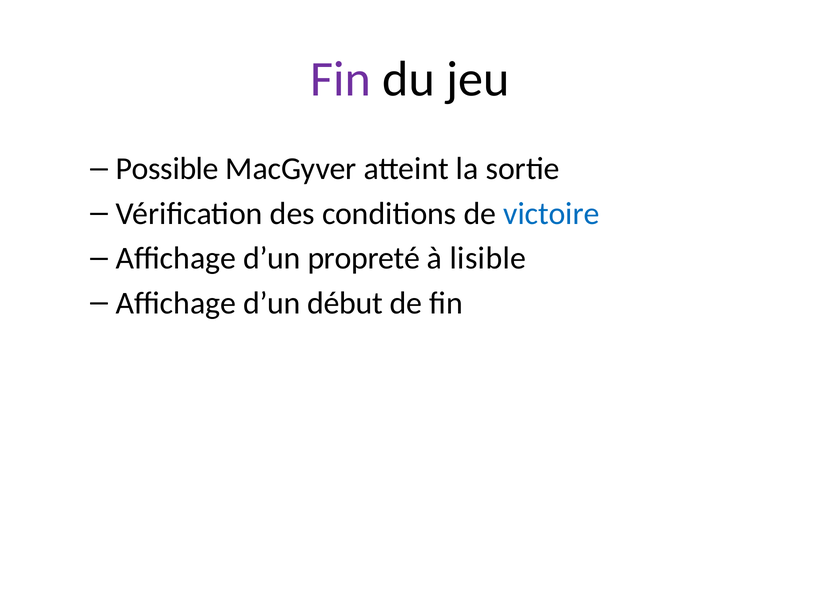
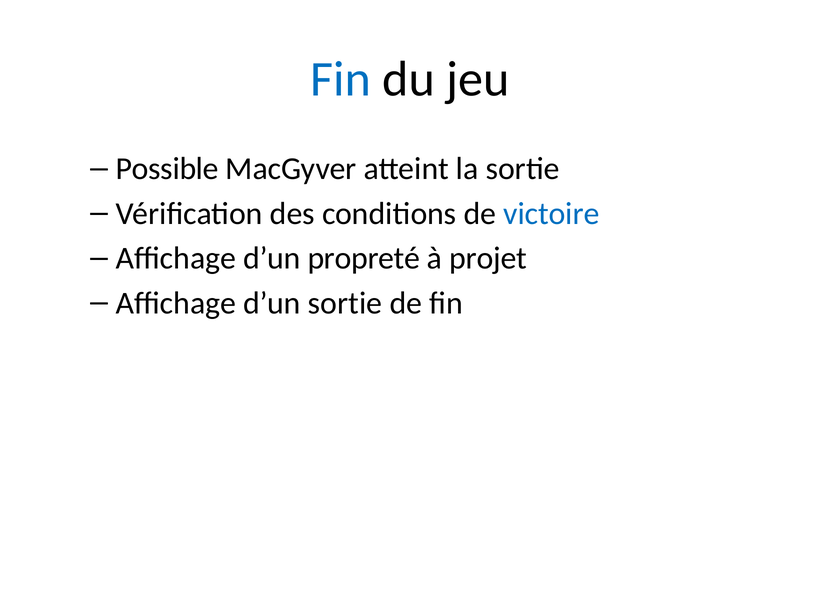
Fin at (341, 79) colour: purple -> blue
lisible: lisible -> projet
d’un début: début -> sortie
